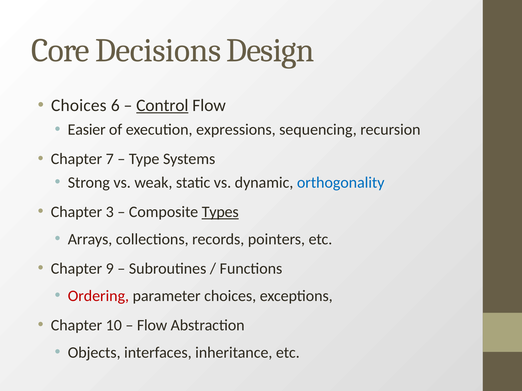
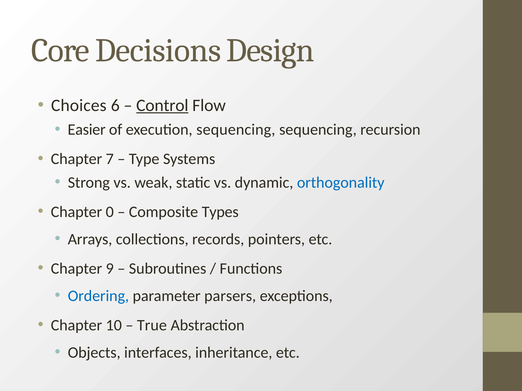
execution expressions: expressions -> sequencing
3: 3 -> 0
Types underline: present -> none
Ordering colour: red -> blue
parameter choices: choices -> parsers
Flow at (152, 326): Flow -> True
